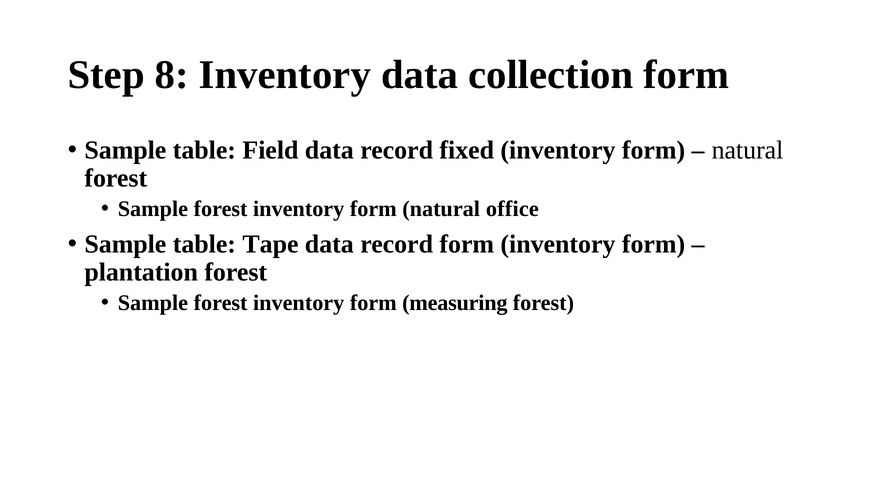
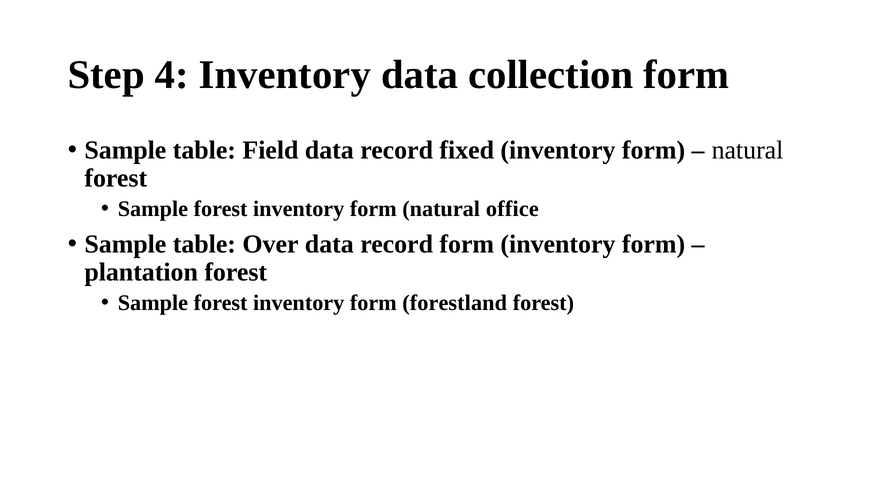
8: 8 -> 4
Tape: Tape -> Over
measuring: measuring -> forestland
